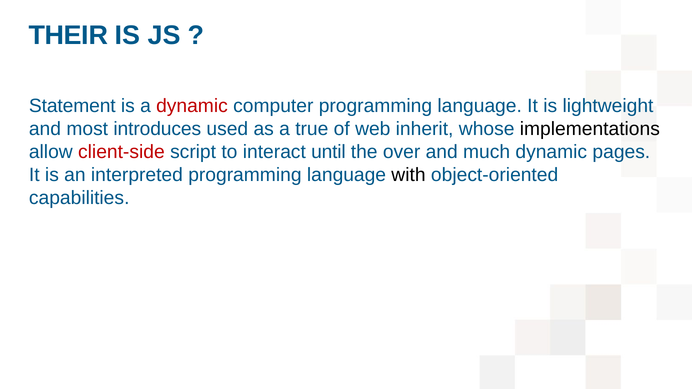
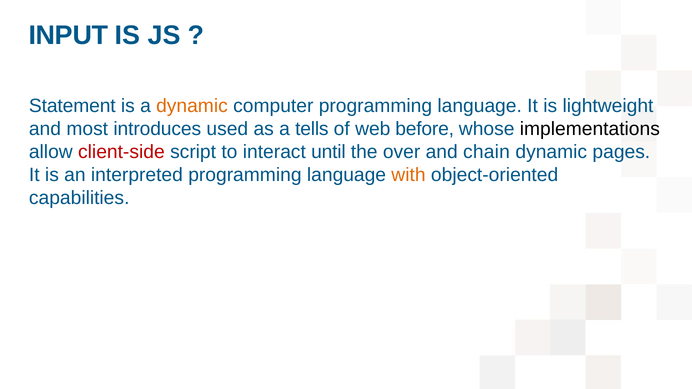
THEIR: THEIR -> INPUT
dynamic at (192, 106) colour: red -> orange
true: true -> tells
inherit: inherit -> before
much: much -> chain
with colour: black -> orange
